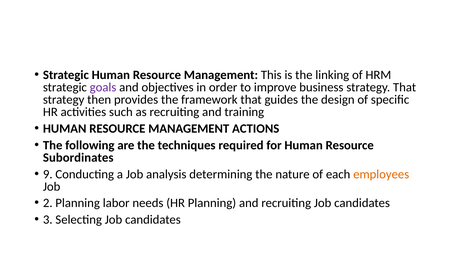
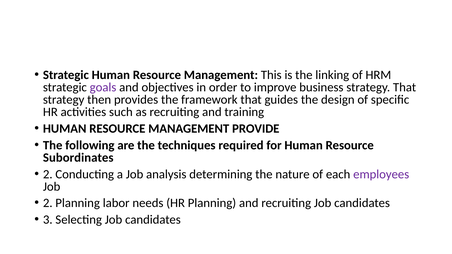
ACTIONS: ACTIONS -> PROVIDE
9 at (48, 174): 9 -> 2
employees colour: orange -> purple
